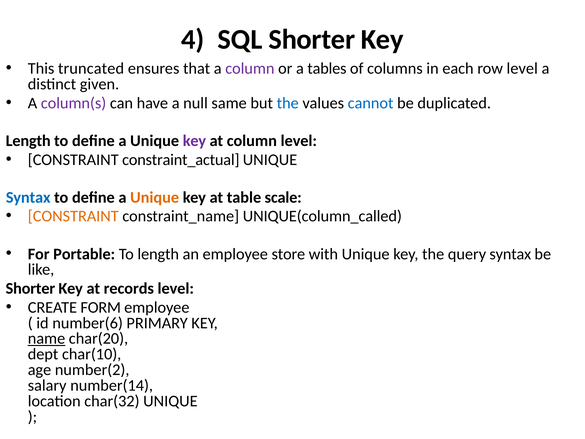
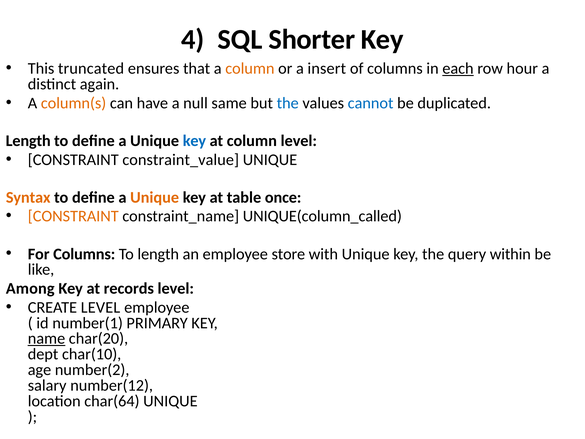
column at (250, 69) colour: purple -> orange
tables: tables -> insert
each underline: none -> present
row level: level -> hour
given: given -> again
column(s colour: purple -> orange
key at (194, 141) colour: purple -> blue
constraint_actual: constraint_actual -> constraint_value
Syntax at (28, 197) colour: blue -> orange
scale: scale -> once
For Portable: Portable -> Columns
query syntax: syntax -> within
Shorter at (30, 288): Shorter -> Among
CREATE FORM: FORM -> LEVEL
number(6: number(6 -> number(1
number(14: number(14 -> number(12
char(32: char(32 -> char(64
